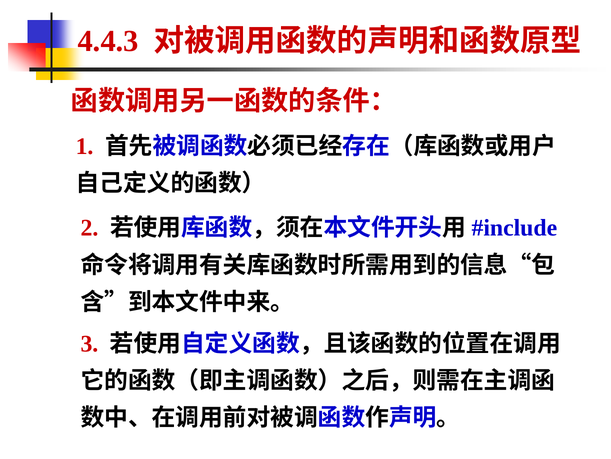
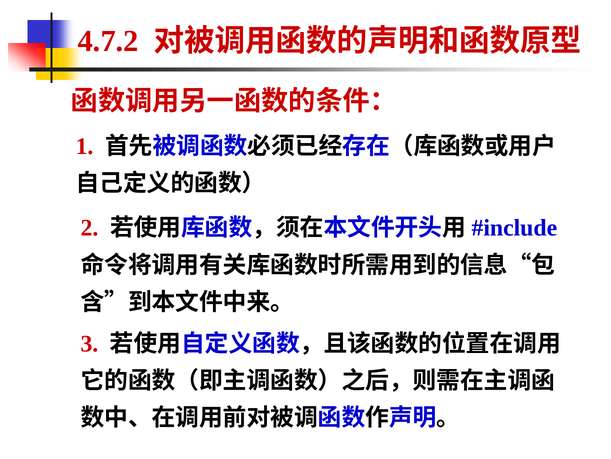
4.4.3: 4.4.3 -> 4.7.2
